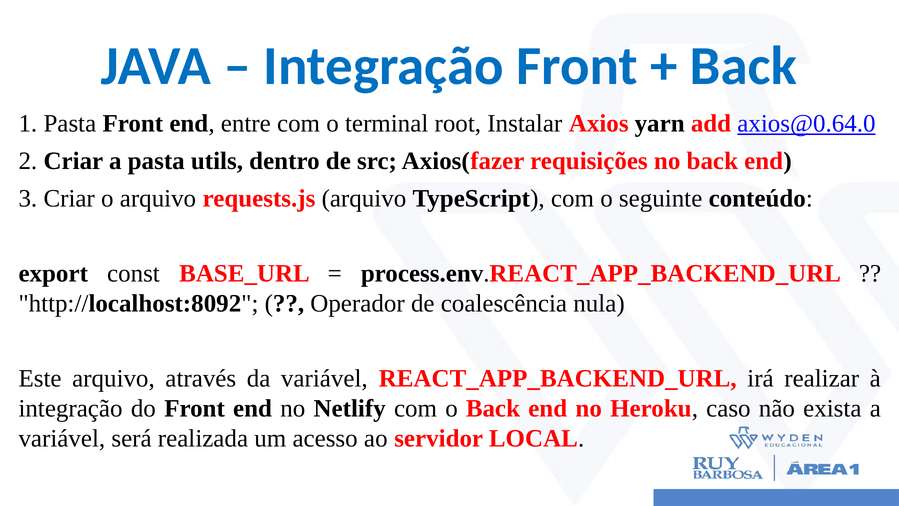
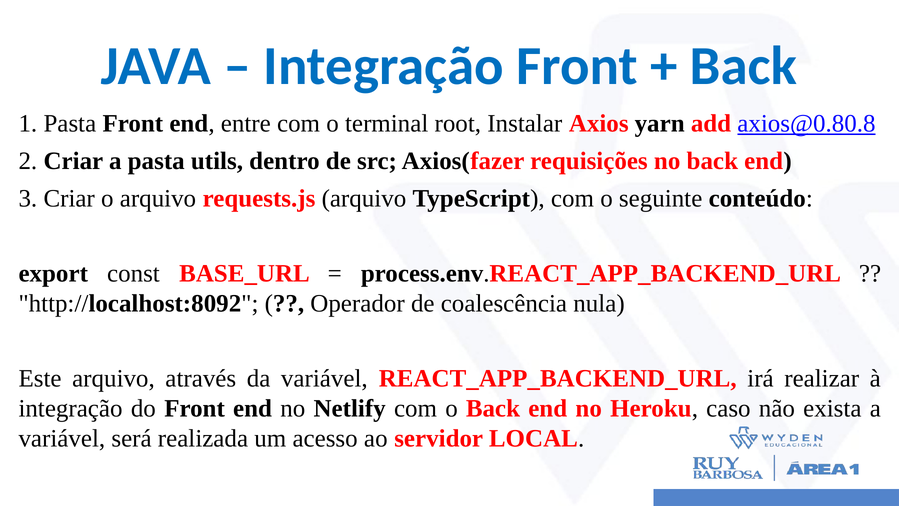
axios@0.64.0: axios@0.64.0 -> axios@0.80.8
